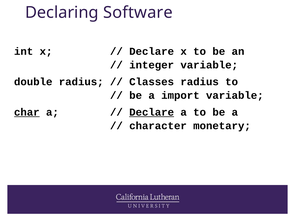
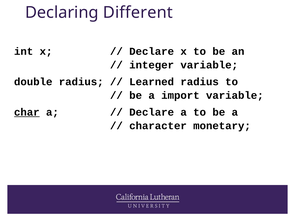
Software: Software -> Different
Classes: Classes -> Learned
Declare at (152, 112) underline: present -> none
